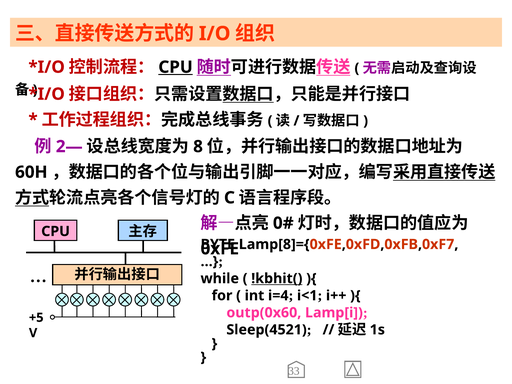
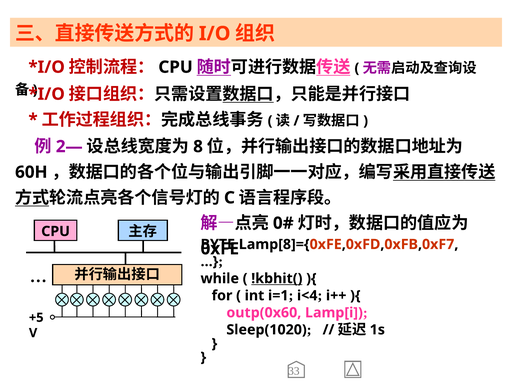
CPU at (176, 67) underline: present -> none
i=4: i=4 -> i=1
i<1: i<1 -> i<4
Sleep(4521: Sleep(4521 -> Sleep(1020
